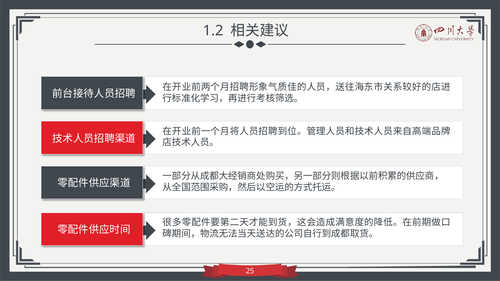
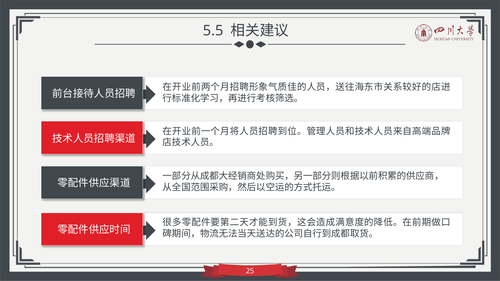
1.2: 1.2 -> 5.5
